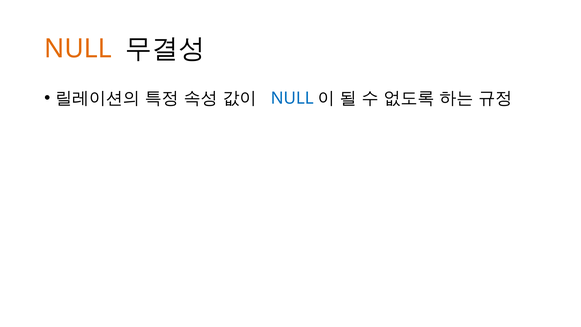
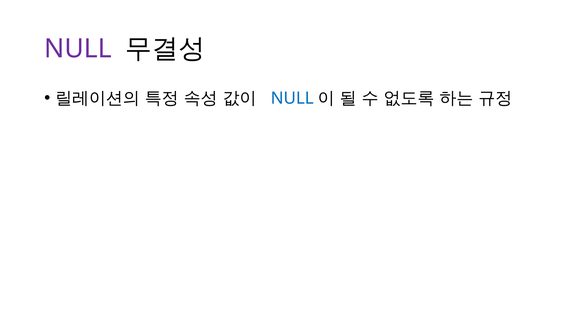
NULL at (78, 49) colour: orange -> purple
